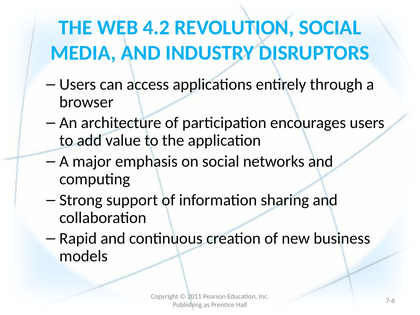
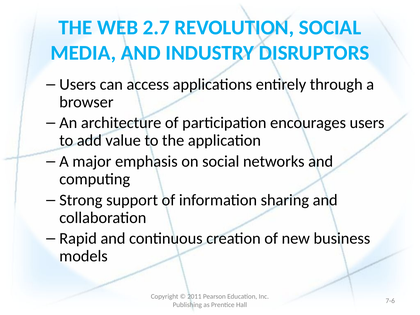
4.2: 4.2 -> 2.7
